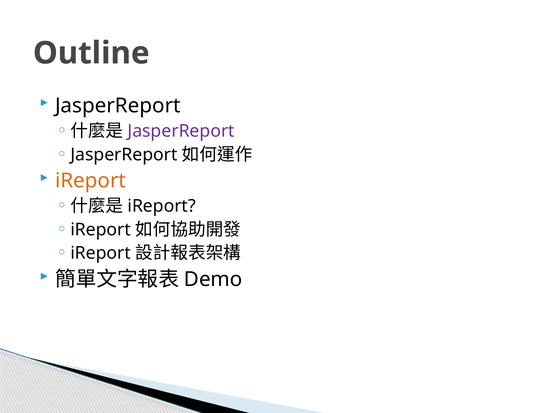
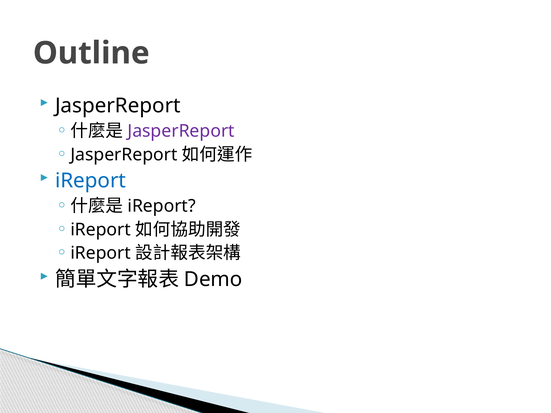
iReport at (91, 181) colour: orange -> blue
